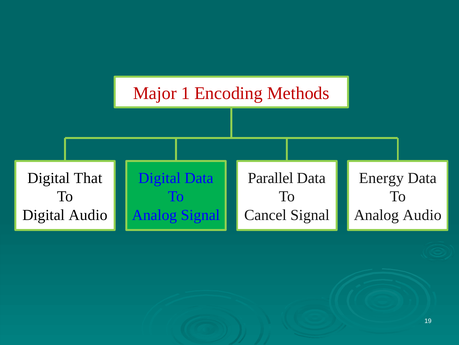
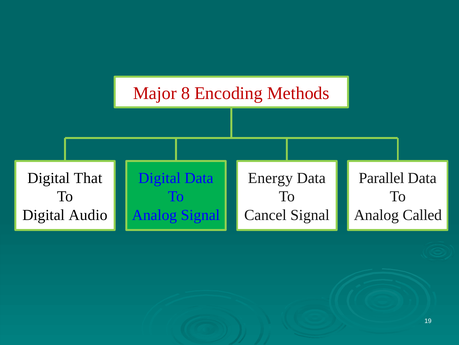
1: 1 -> 8
Parallel: Parallel -> Energy
Energy: Energy -> Parallel
Analog Audio: Audio -> Called
